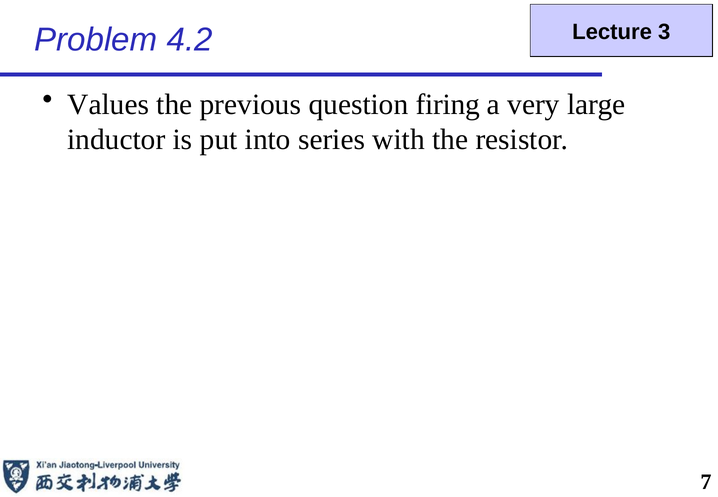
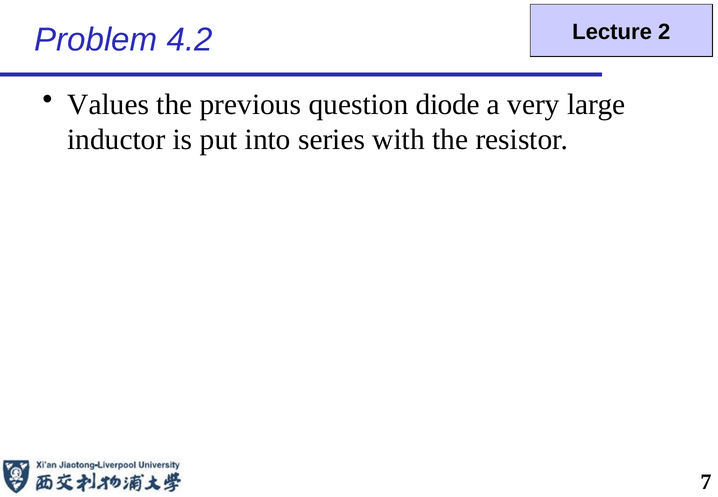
3: 3 -> 2
firing: firing -> diode
